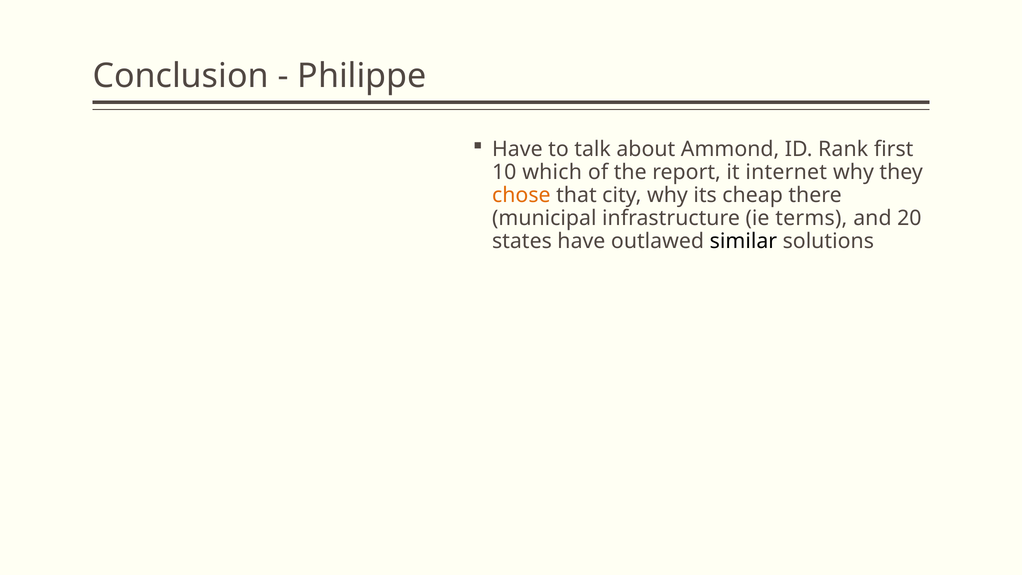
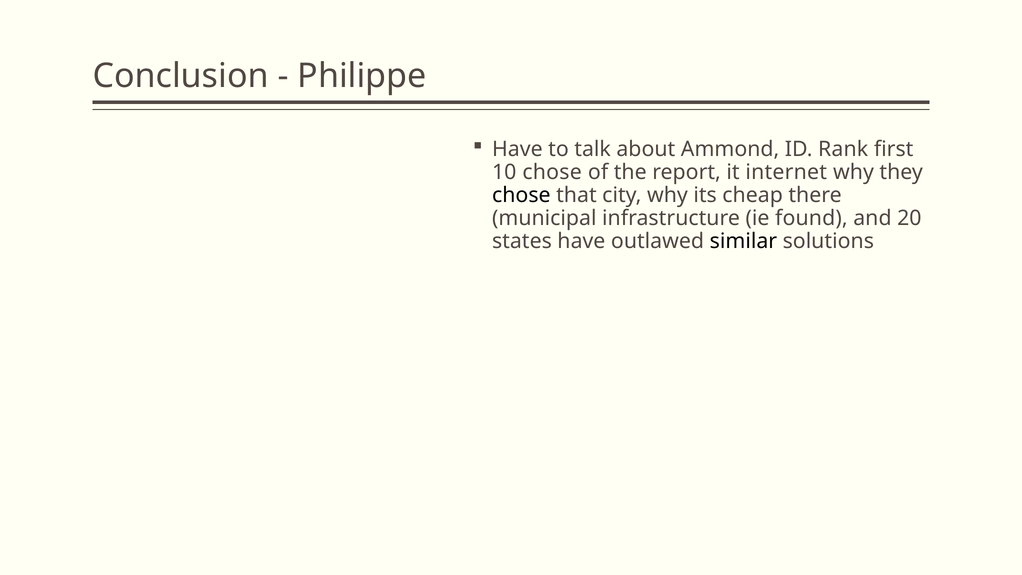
10 which: which -> chose
chose at (521, 195) colour: orange -> black
terms: terms -> found
